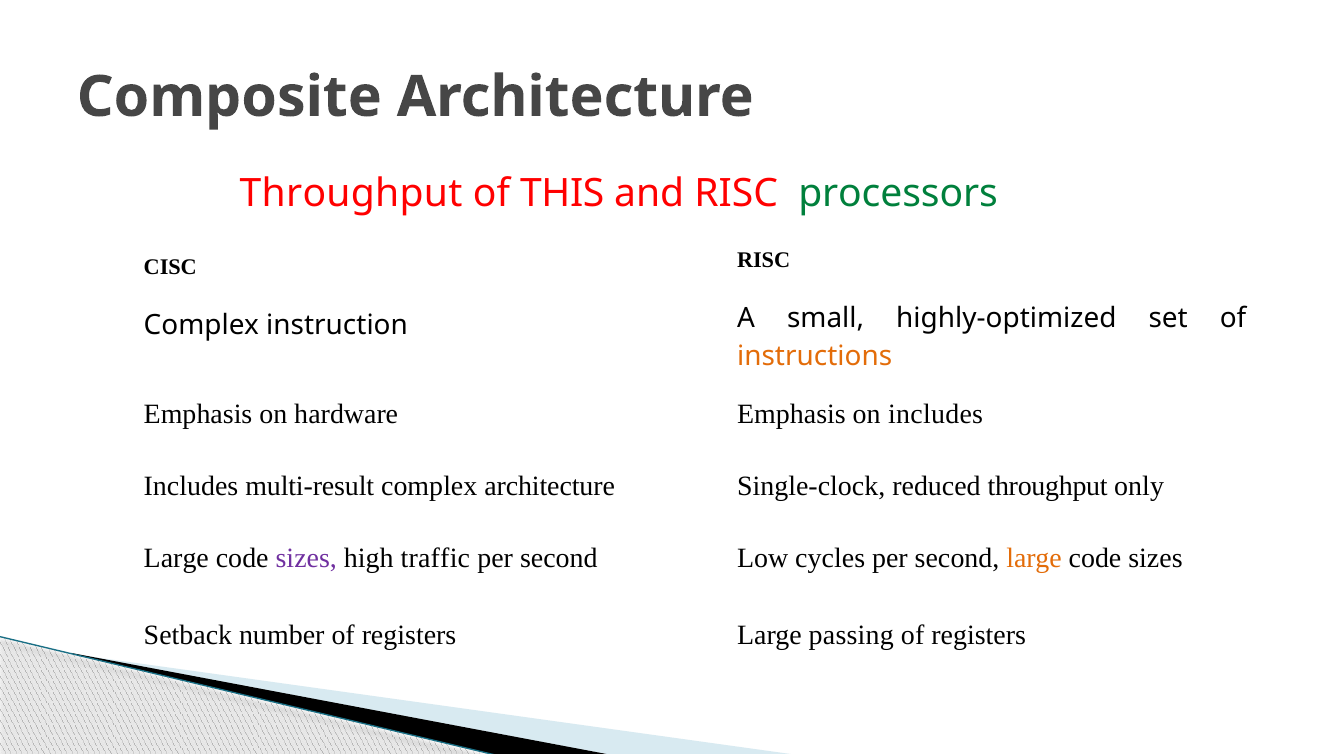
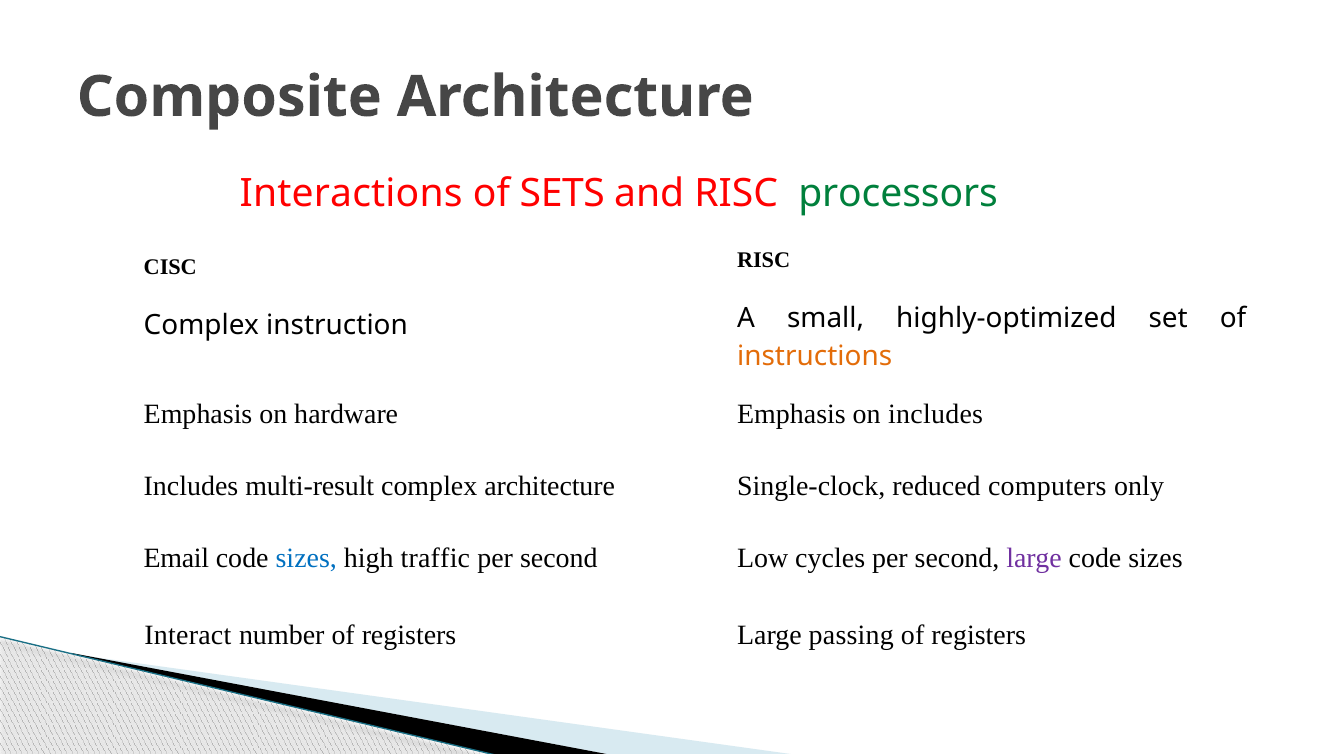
Throughput at (351, 194): Throughput -> Interactions
THIS: THIS -> SETS
reduced throughput: throughput -> computers
Large at (176, 558): Large -> Email
sizes at (306, 558) colour: purple -> blue
large at (1034, 558) colour: orange -> purple
Setback: Setback -> Interact
